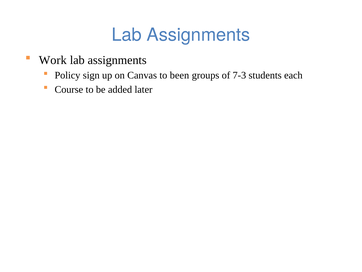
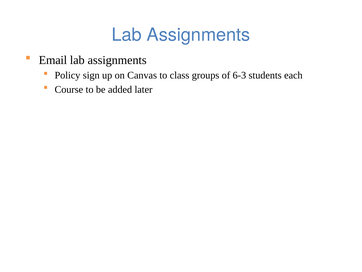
Work: Work -> Email
been: been -> class
7-3: 7-3 -> 6-3
